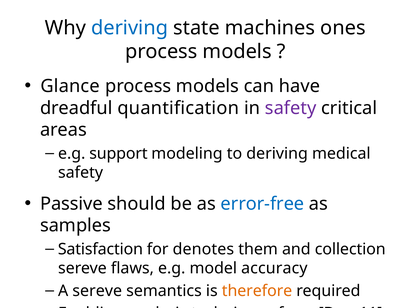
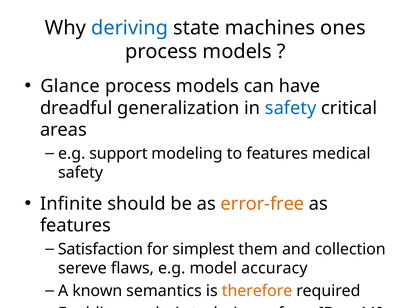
quantification: quantification -> generalization
safety at (291, 108) colour: purple -> blue
to deriving: deriving -> features
Passive: Passive -> Infinite
error-free colour: blue -> orange
samples at (75, 226): samples -> features
denotes: denotes -> simplest
A sereve: sereve -> known
